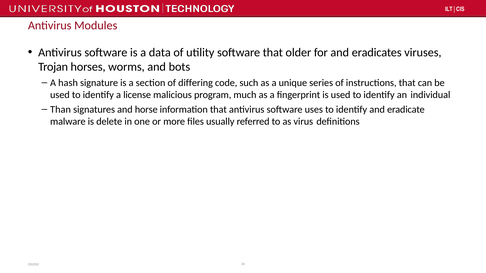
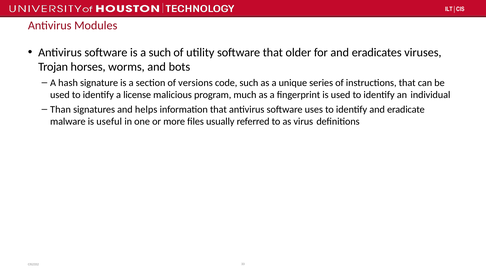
a data: data -> such
differing: differing -> versions
horse: horse -> helps
delete: delete -> useful
